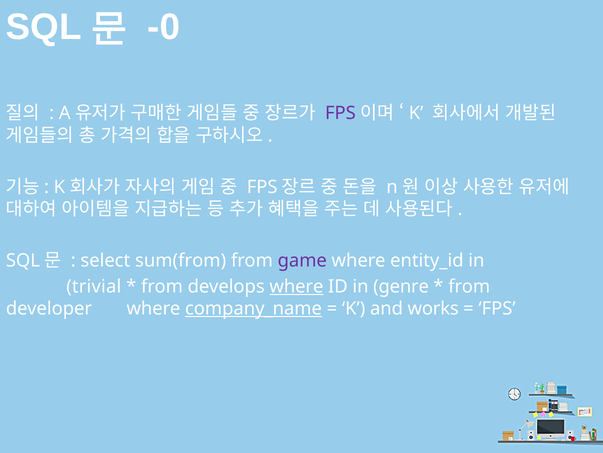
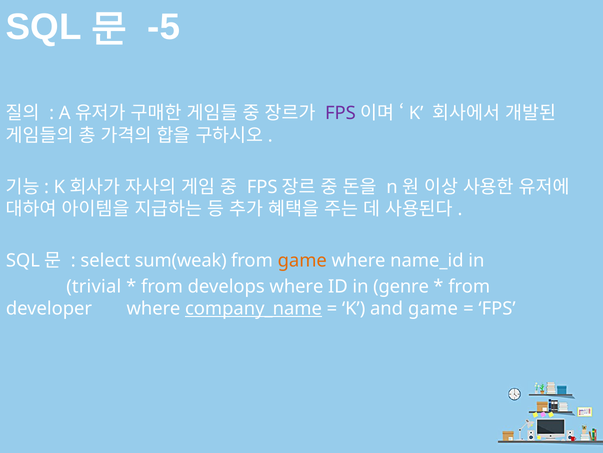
-0: -0 -> -5
sum(from: sum(from -> sum(weak
game at (302, 260) colour: purple -> orange
entity_id: entity_id -> name_id
where at (296, 286) underline: present -> none
and works: works -> game
